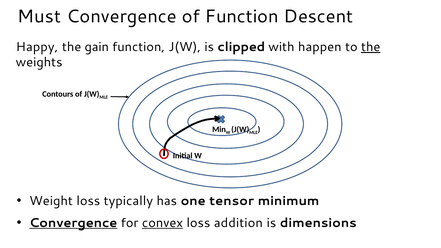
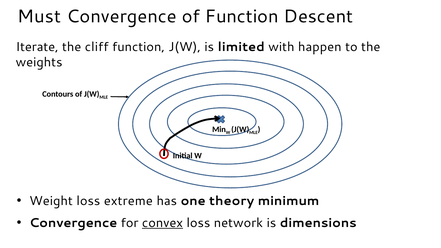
Happy: Happy -> Iterate
gain: gain -> cliff
clipped: clipped -> limited
the at (371, 47) underline: present -> none
typically: typically -> extreme
tensor: tensor -> theory
Convergence at (73, 223) underline: present -> none
addition: addition -> network
